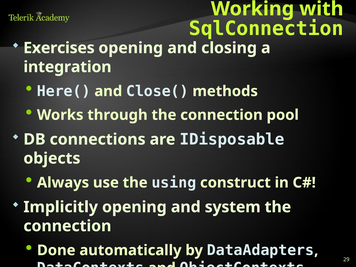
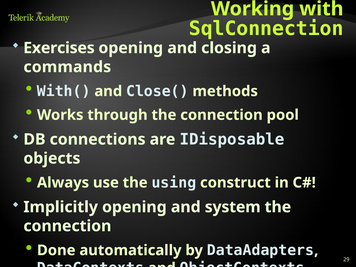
integration: integration -> commands
Here(: Here( -> With(
